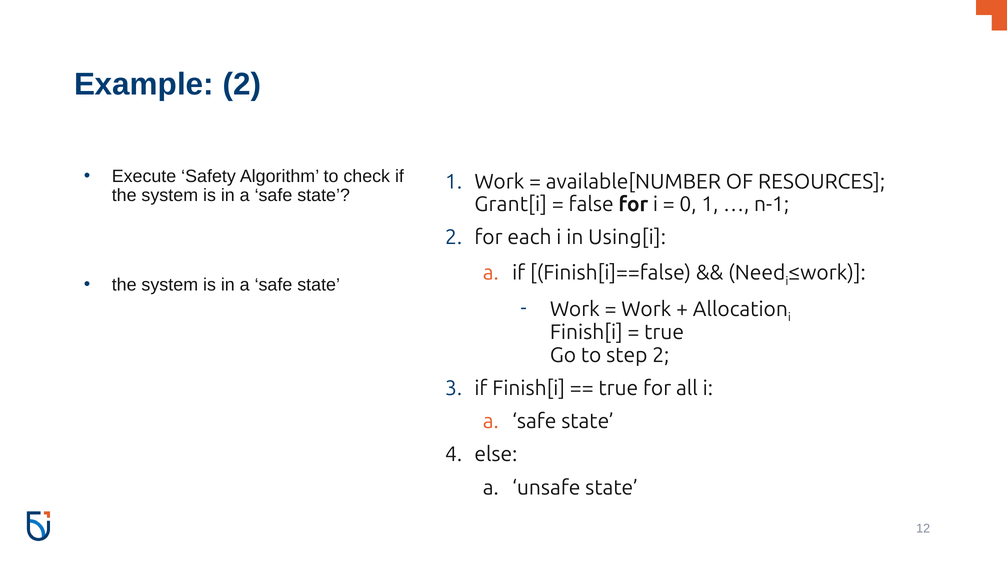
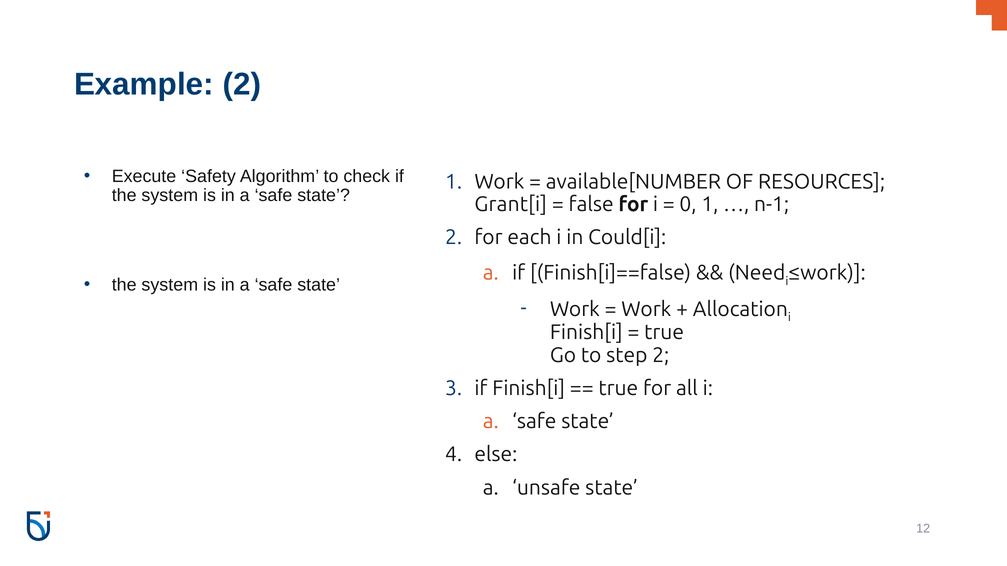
Using[i: Using[i -> Could[i
